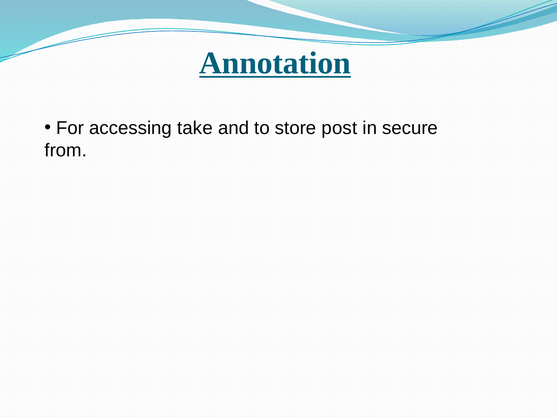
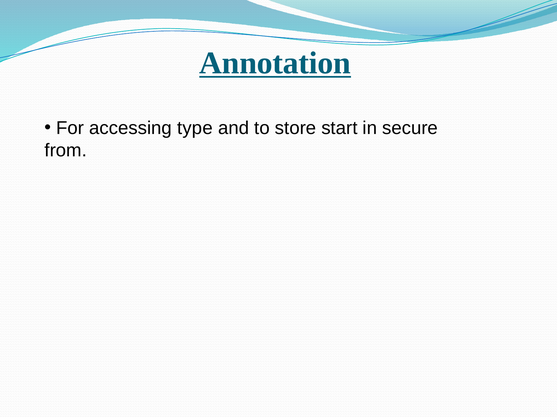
take: take -> type
post: post -> start
